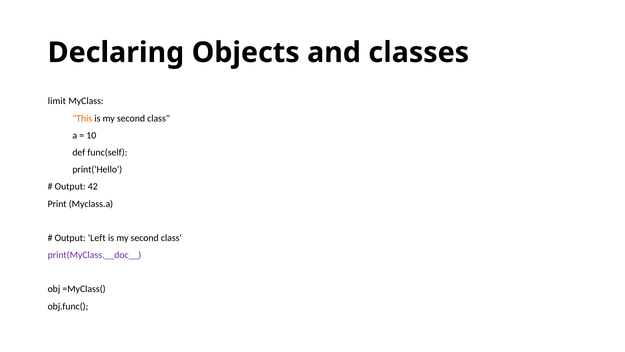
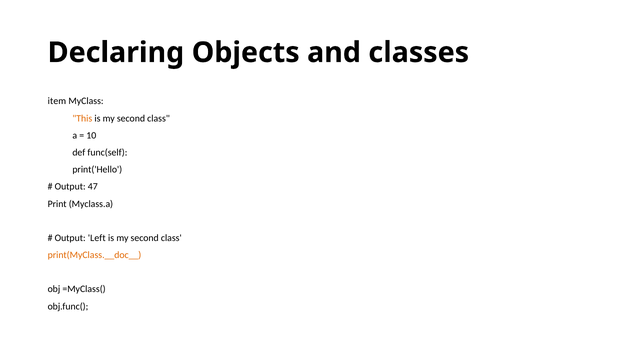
limit: limit -> item
42: 42 -> 47
print(MyClass.__doc__ colour: purple -> orange
